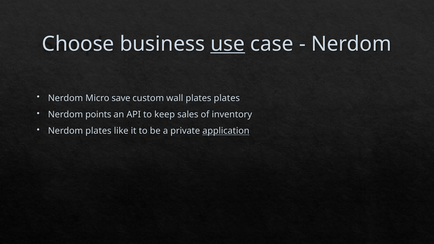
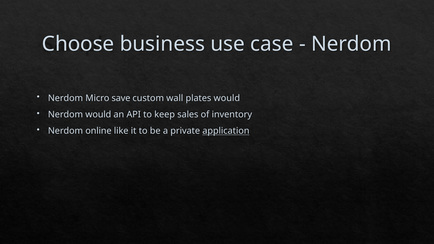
use underline: present -> none
plates plates: plates -> would
Nerdom points: points -> would
Nerdom plates: plates -> online
